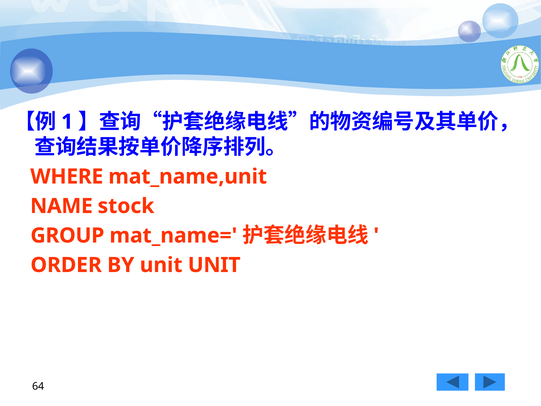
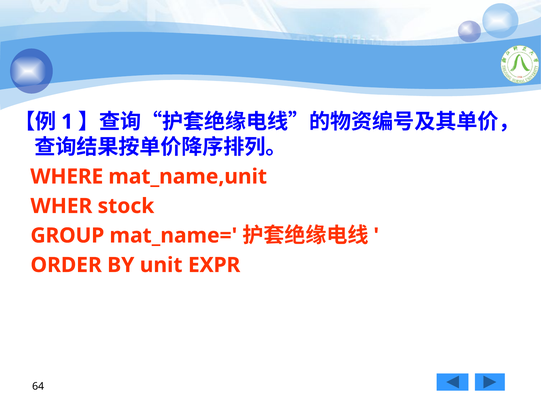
NAME: NAME -> WHER
unit UNIT: UNIT -> EXPR
